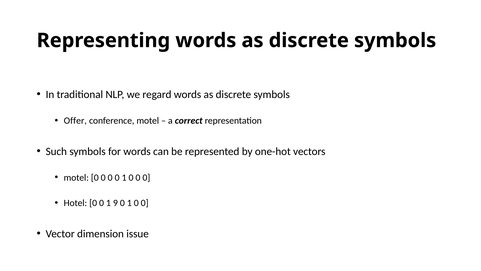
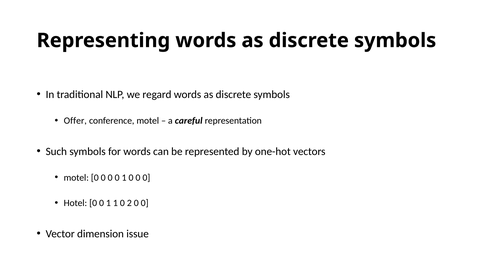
correct: correct -> careful
1 9: 9 -> 1
1 at (129, 203): 1 -> 2
